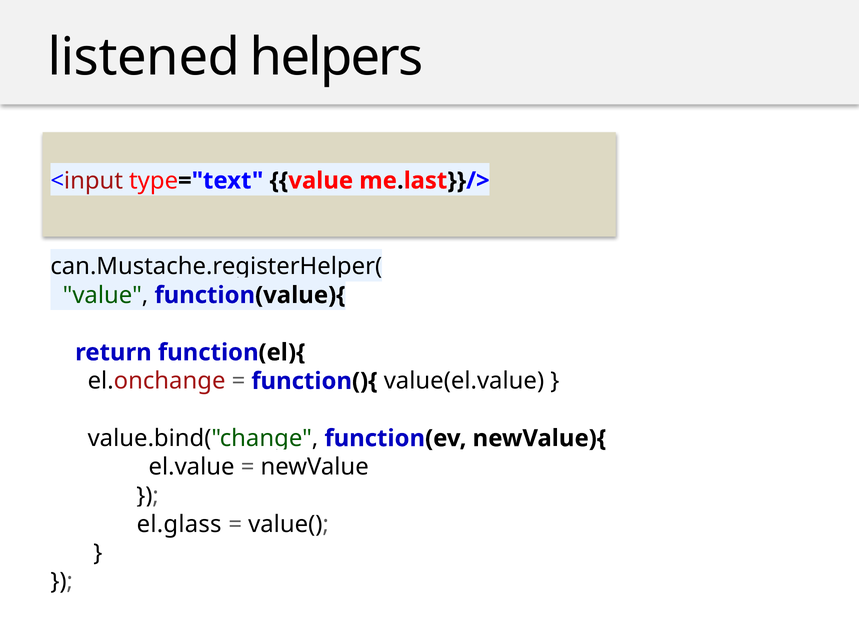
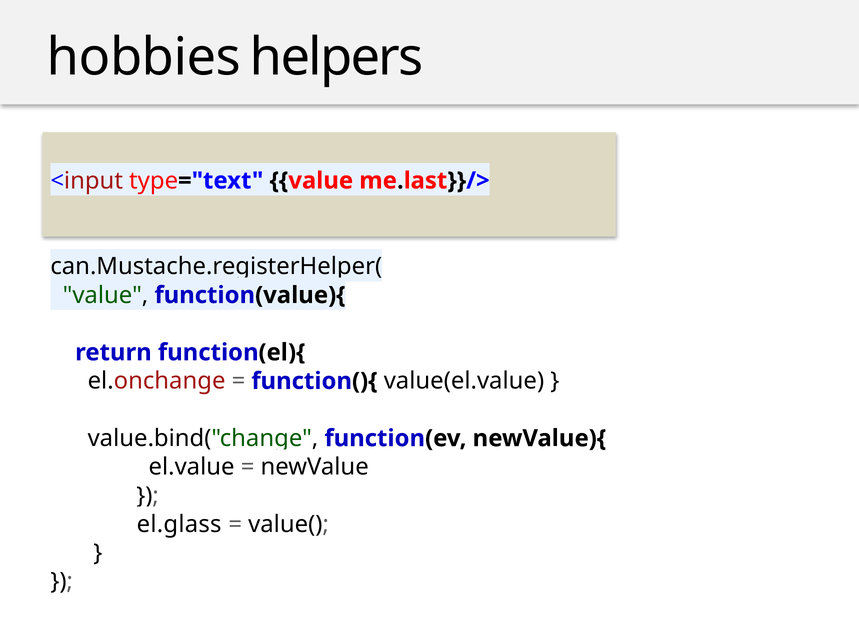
listened: listened -> hobbies
